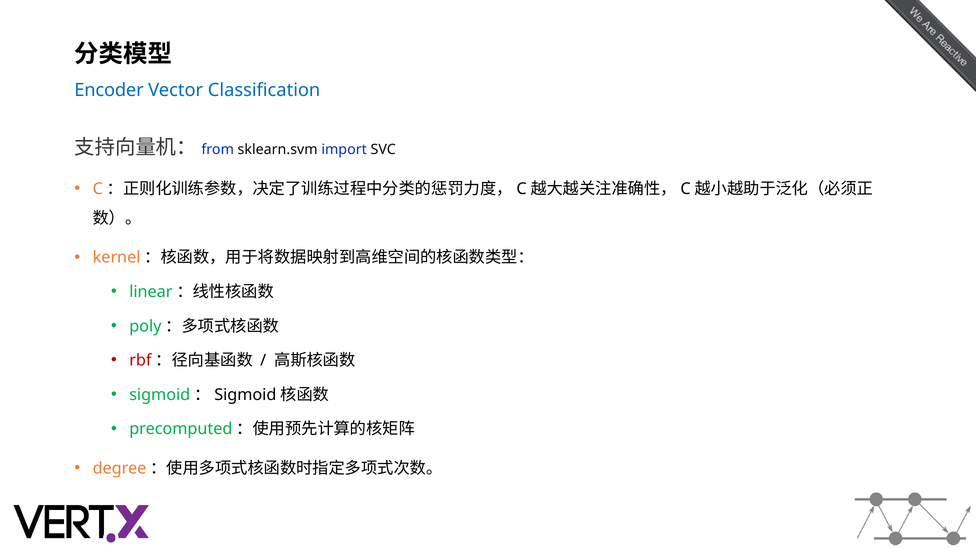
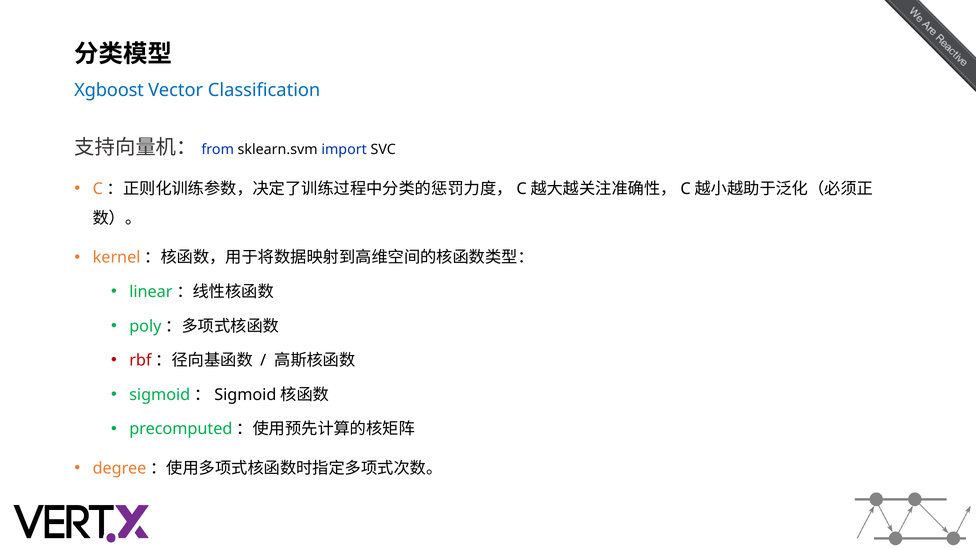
Encoder: Encoder -> Xgboost
